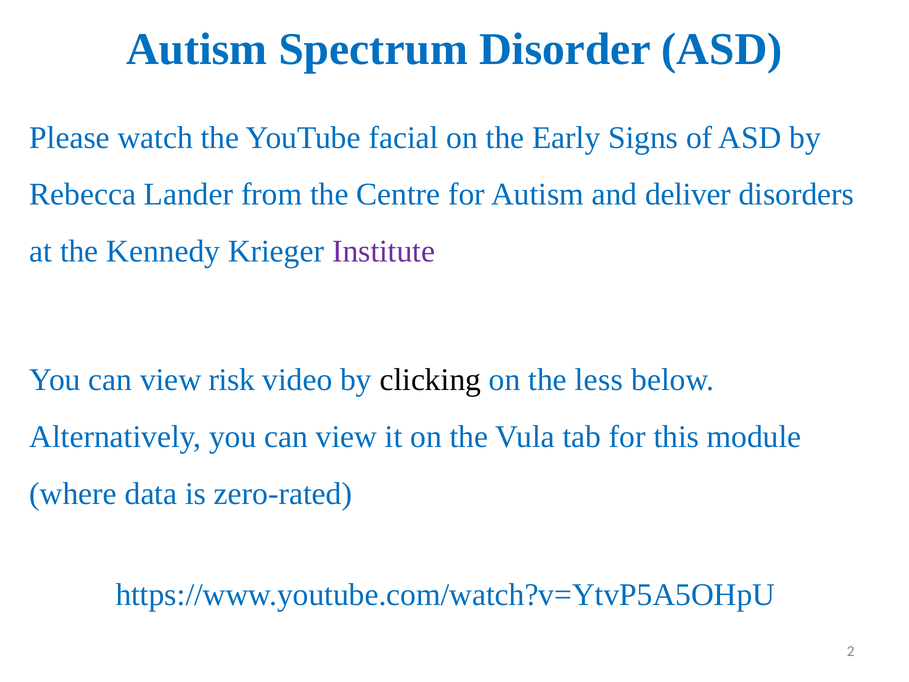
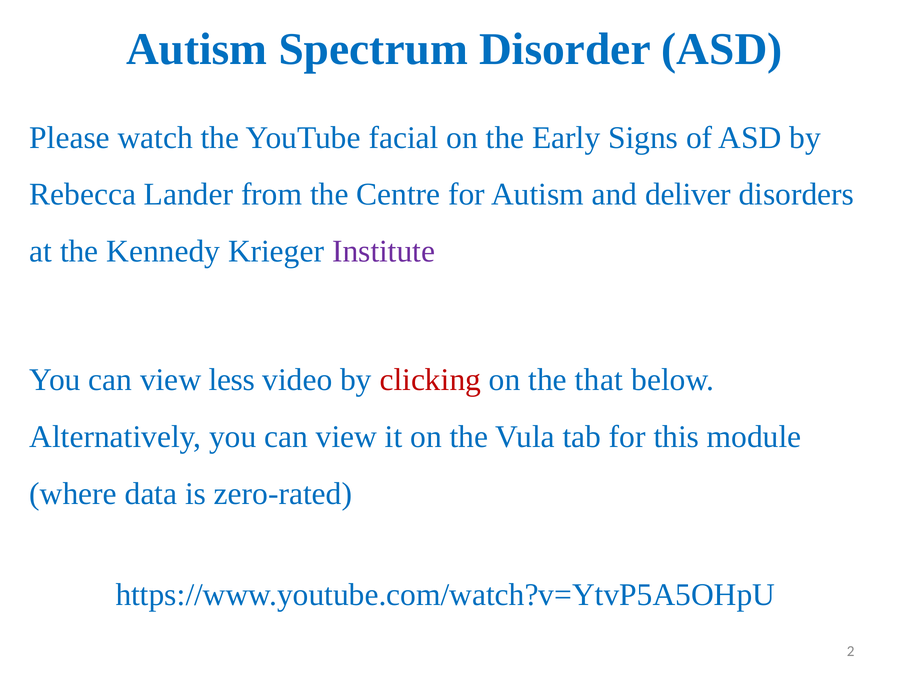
risk: risk -> less
clicking colour: black -> red
less: less -> that
